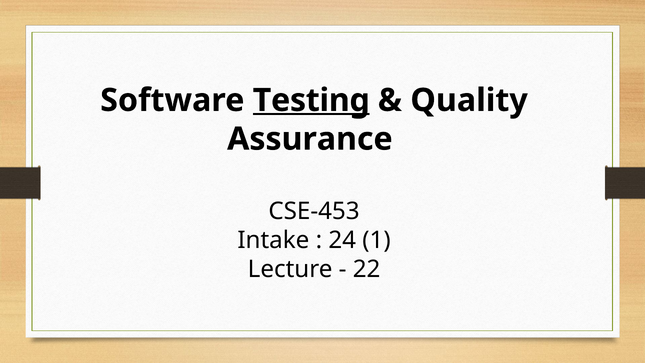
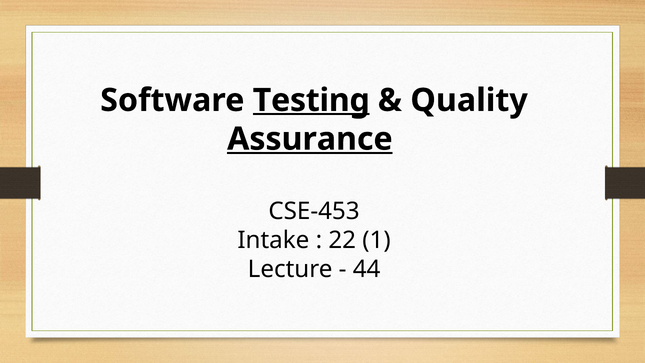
Assurance underline: none -> present
24: 24 -> 22
22: 22 -> 44
